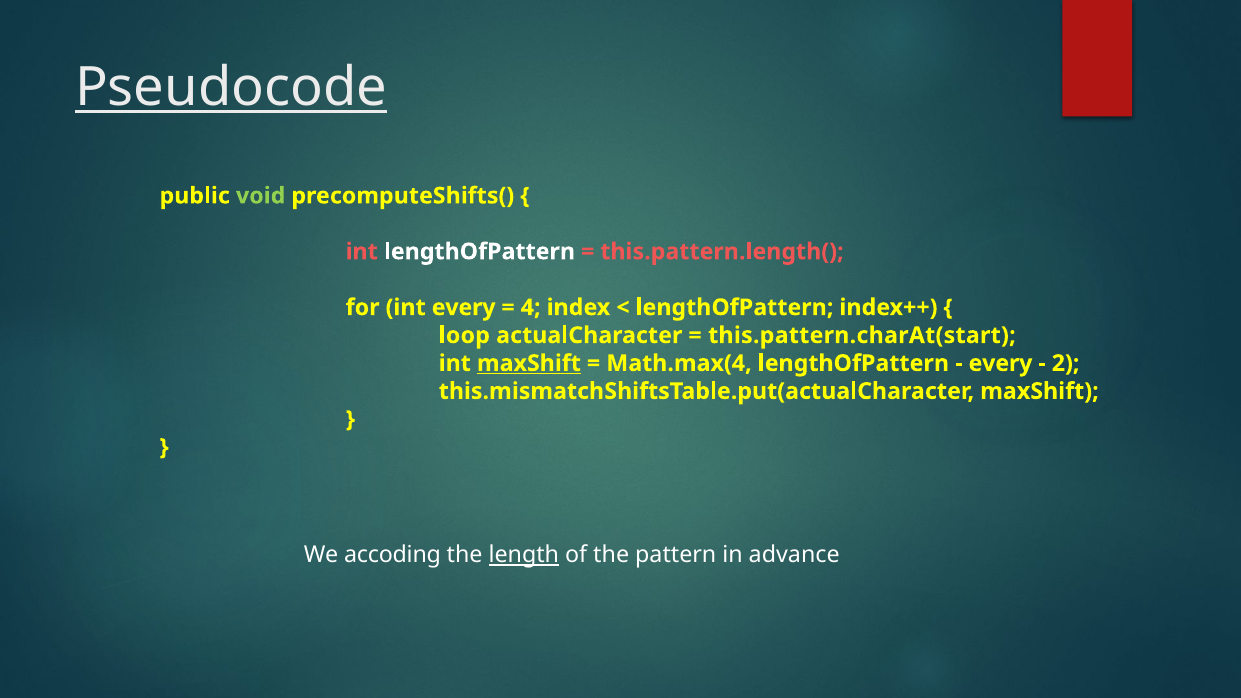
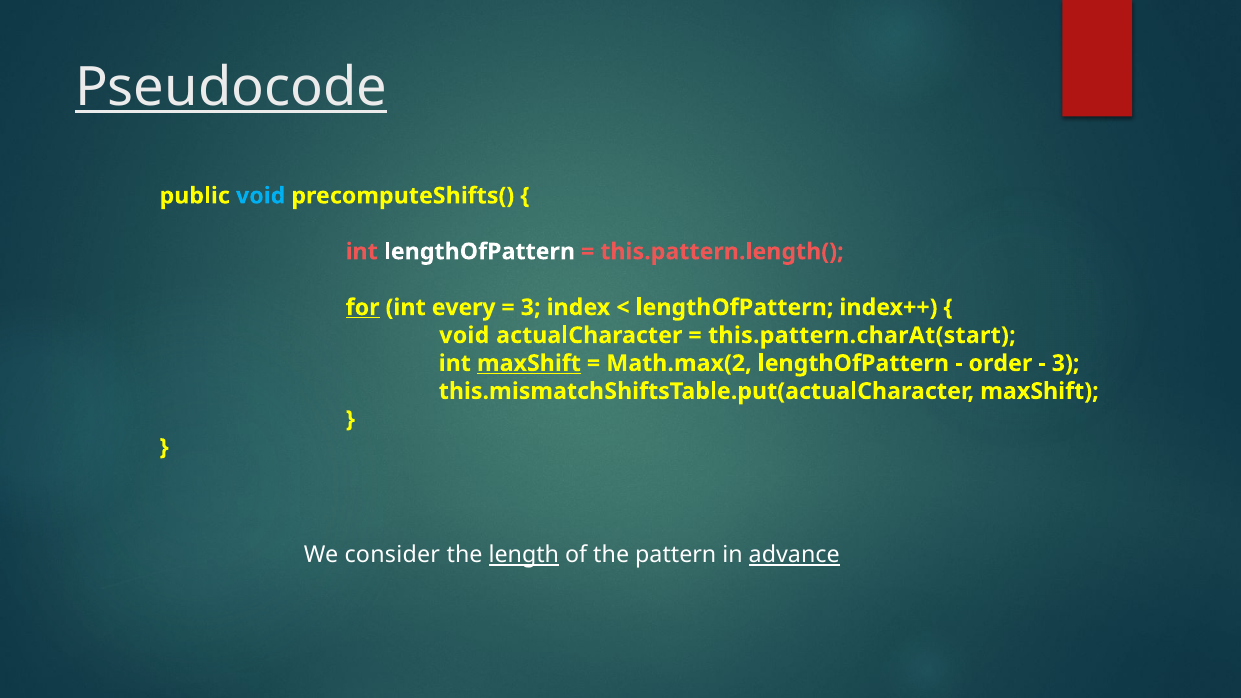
void at (261, 196) colour: light green -> light blue
for underline: none -> present
4 at (531, 307): 4 -> 3
loop at (464, 335): loop -> void
Math.max(4: Math.max(4 -> Math.max(2
every at (1000, 363): every -> order
2 at (1066, 363): 2 -> 3
accoding: accoding -> consider
advance underline: none -> present
